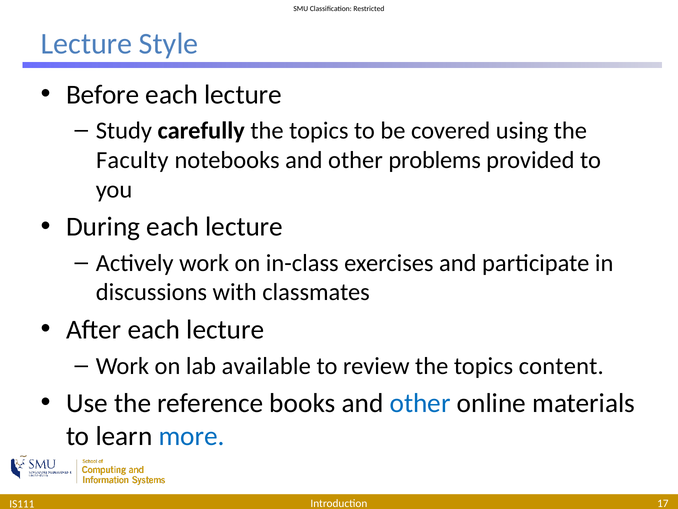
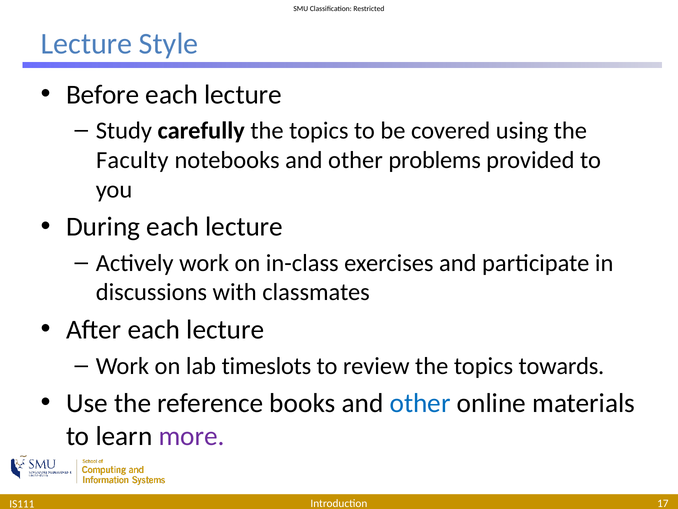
available: available -> timeslots
content: content -> towards
more colour: blue -> purple
